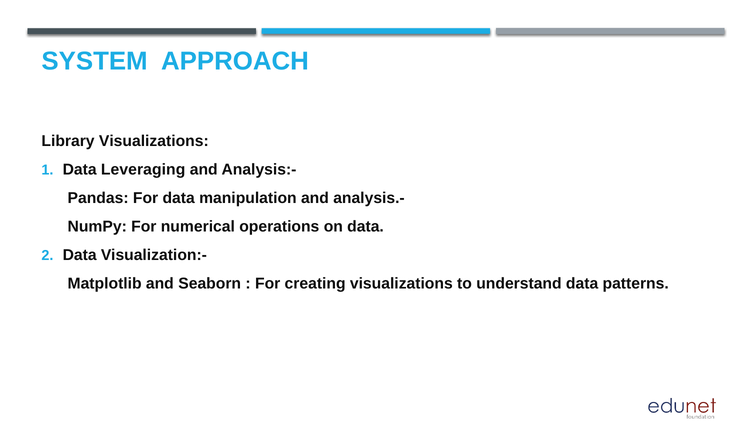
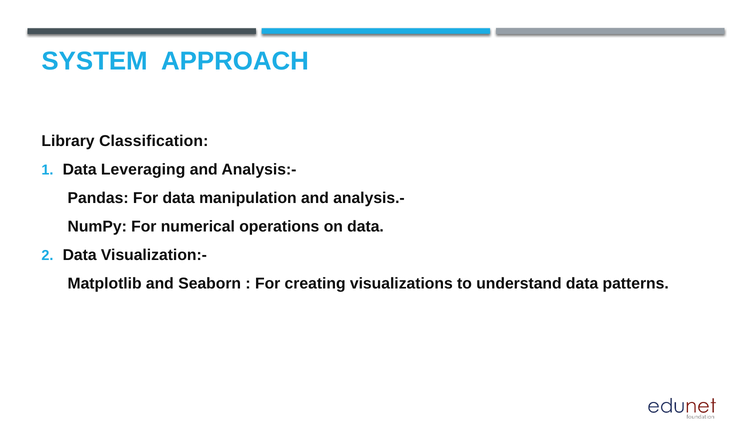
Library Visualizations: Visualizations -> Classification
